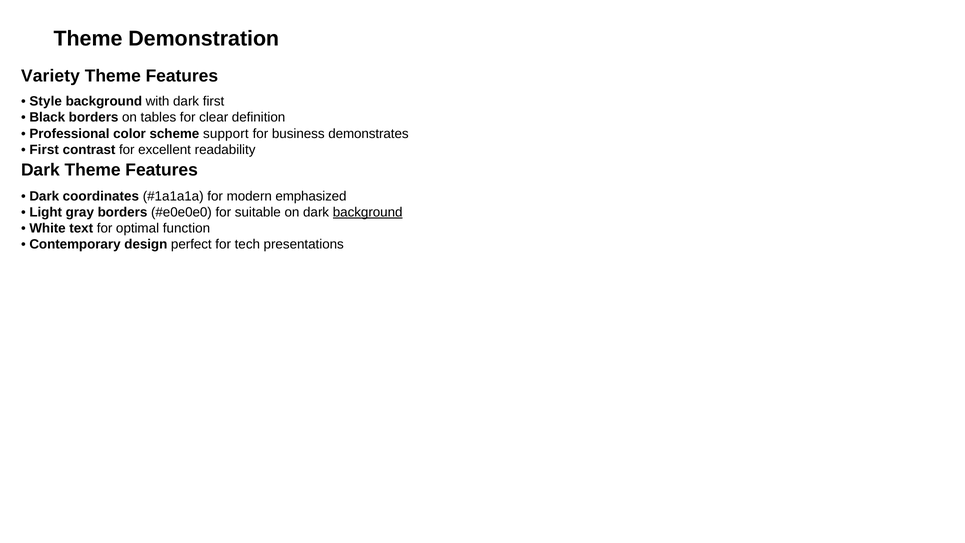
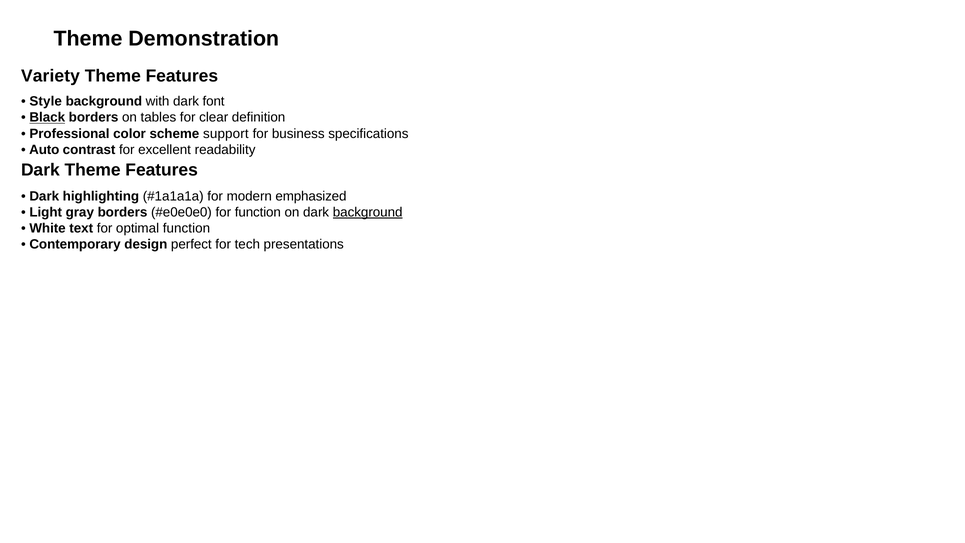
dark first: first -> font
Black underline: none -> present
demonstrates: demonstrates -> specifications
First at (44, 150): First -> Auto
coordinates: coordinates -> highlighting
for suitable: suitable -> function
